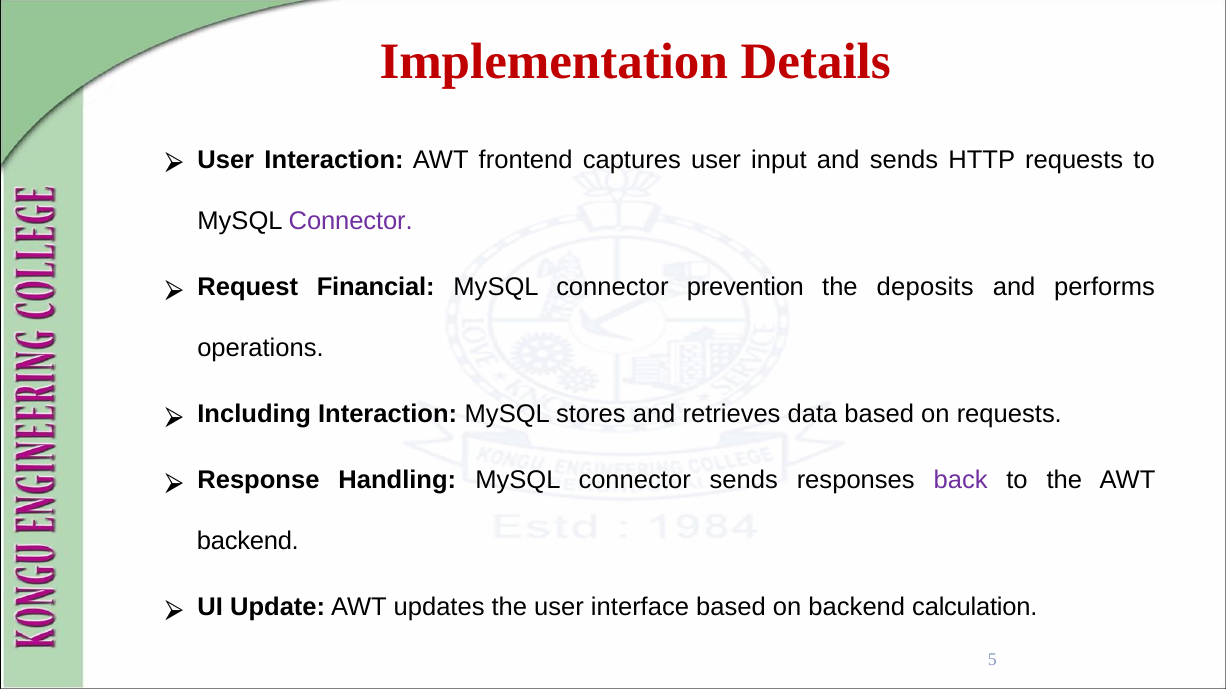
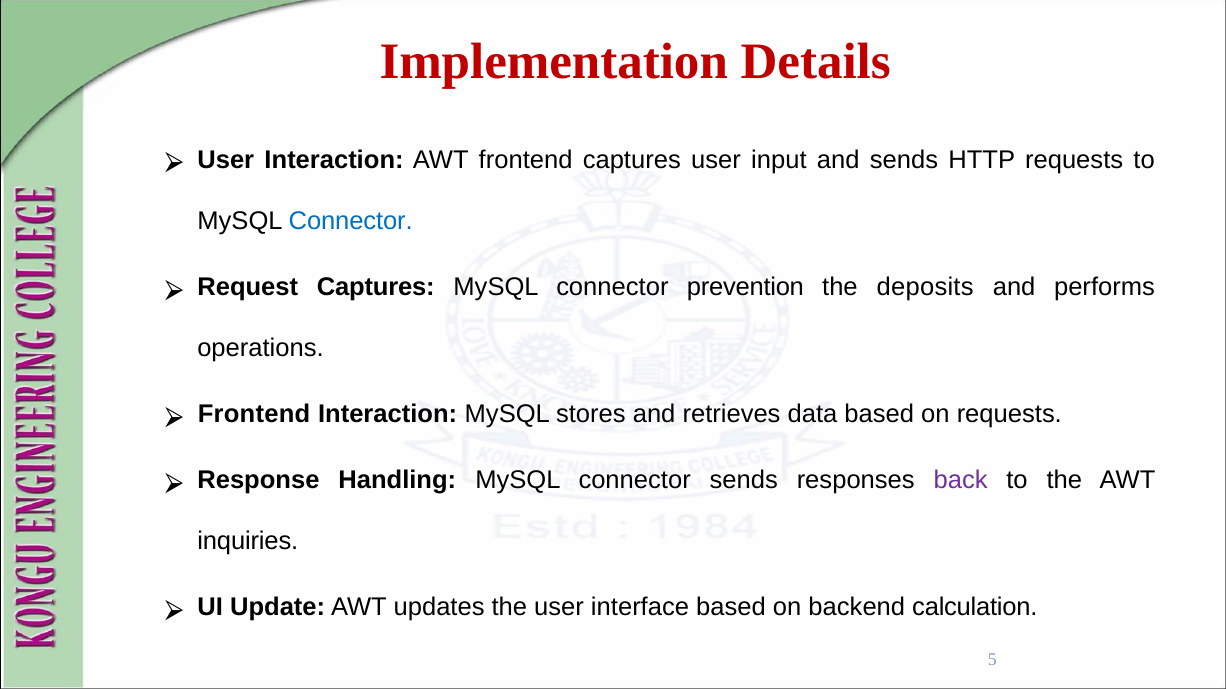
Connector at (351, 222) colour: purple -> blue
Request Financial: Financial -> Captures
Including at (254, 415): Including -> Frontend
backend at (248, 542): backend -> inquiries
